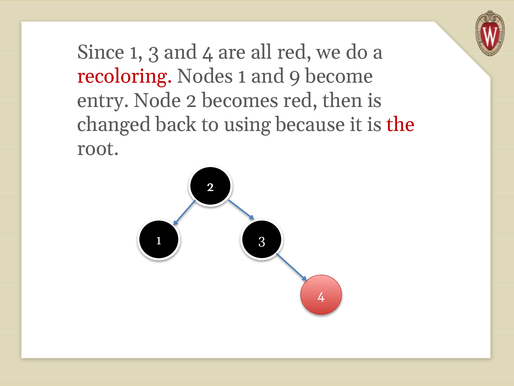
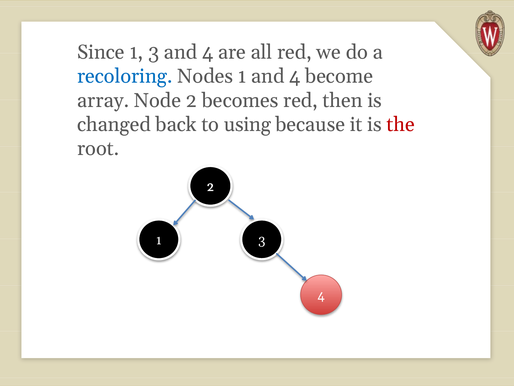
recoloring colour: red -> blue
1 and 9: 9 -> 4
entry: entry -> array
